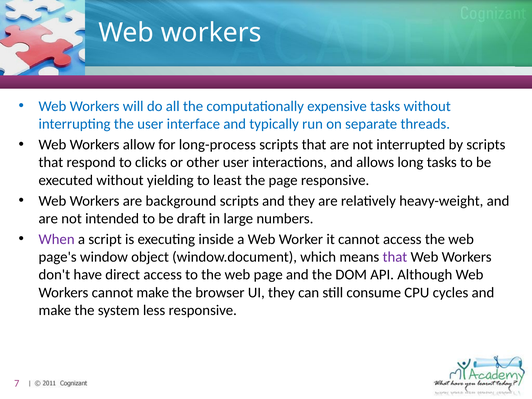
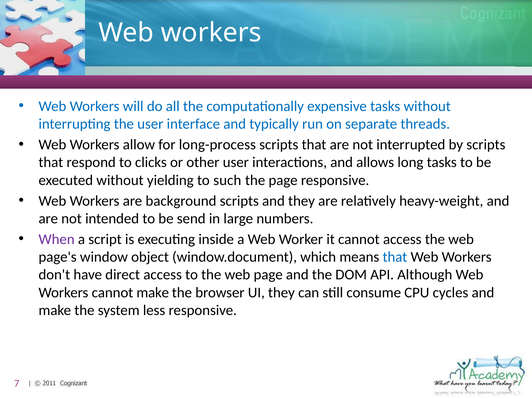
least: least -> such
draft: draft -> send
that at (395, 257) colour: purple -> blue
